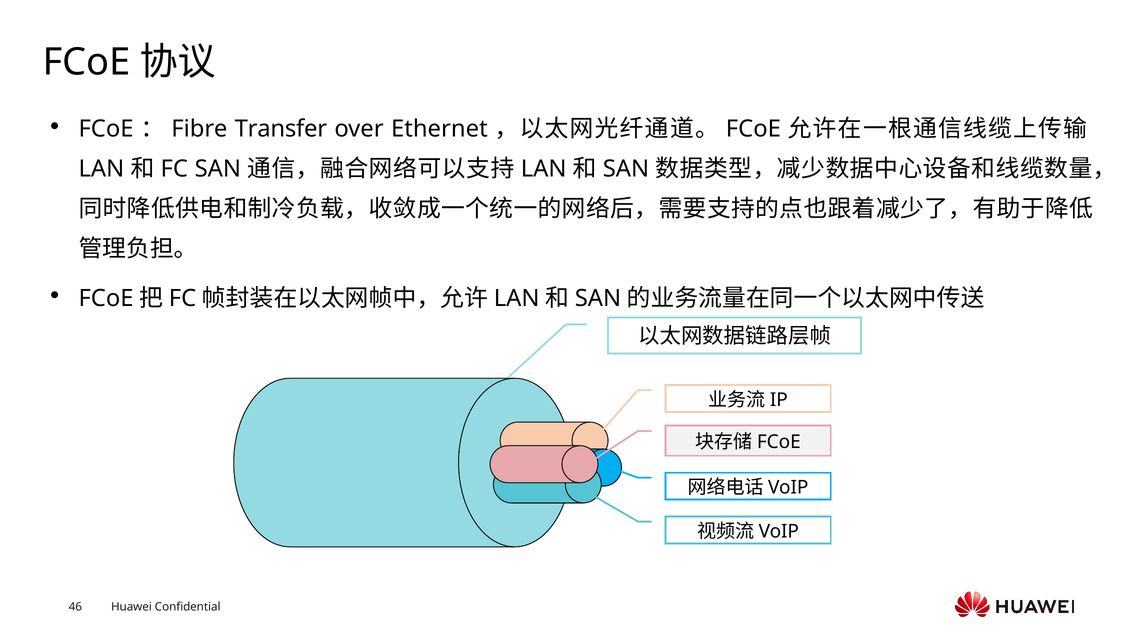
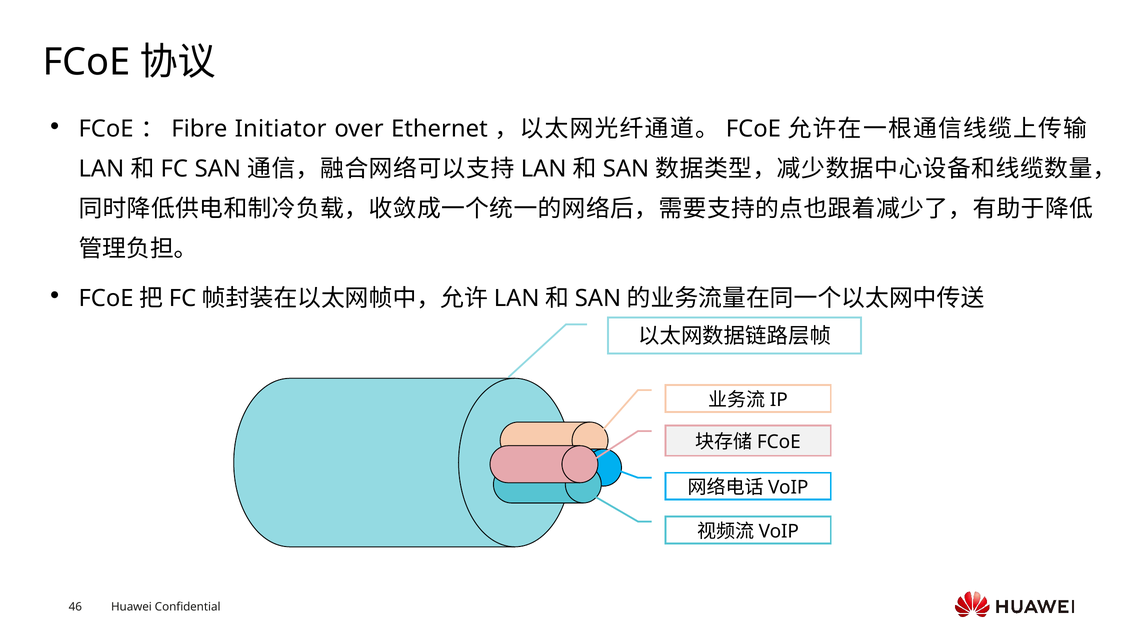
Transfer: Transfer -> Initiator
